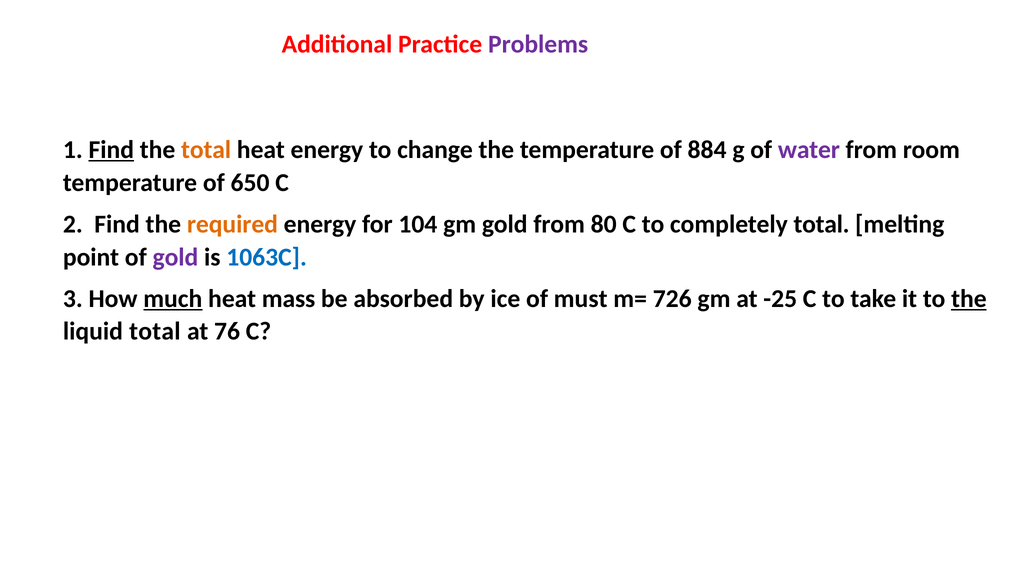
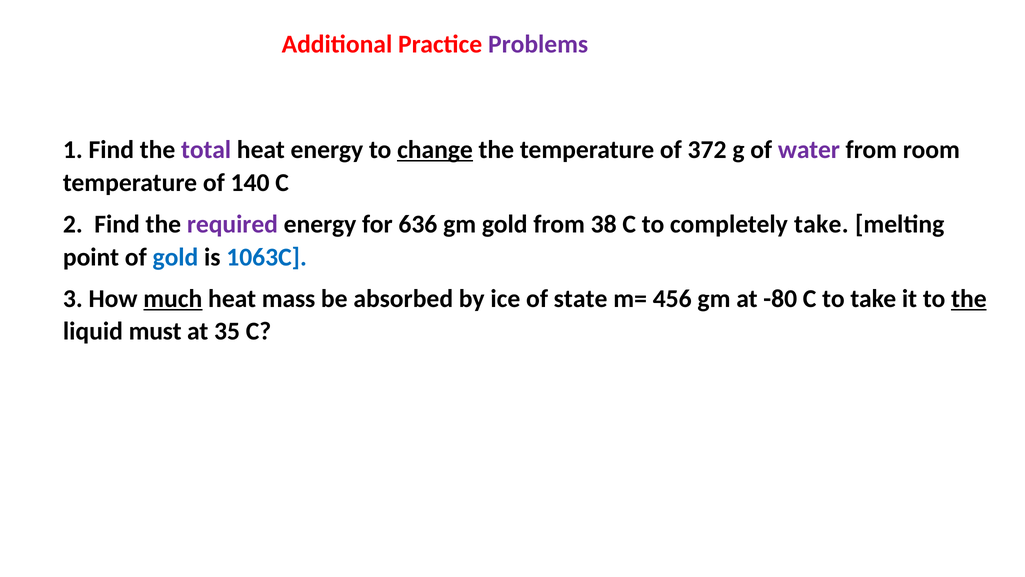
Find at (111, 150) underline: present -> none
total at (206, 150) colour: orange -> purple
change underline: none -> present
884: 884 -> 372
650: 650 -> 140
required colour: orange -> purple
104: 104 -> 636
80: 80 -> 38
completely total: total -> take
gold at (175, 257) colour: purple -> blue
must: must -> state
726: 726 -> 456
-25: -25 -> -80
liquid total: total -> must
76: 76 -> 35
